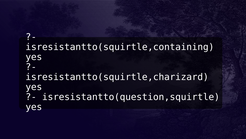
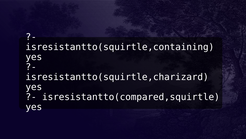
isresistantto(question,squirtle: isresistantto(question,squirtle -> isresistantto(compared,squirtle
